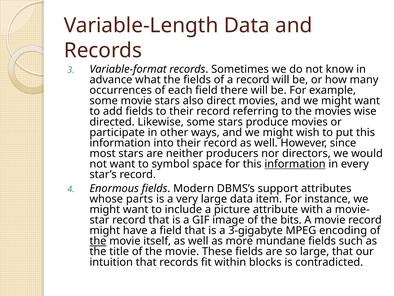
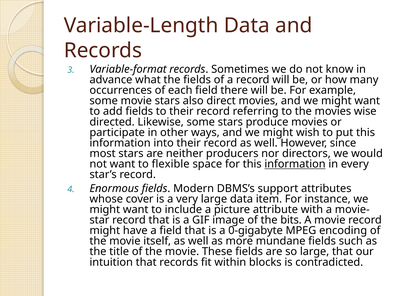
symbol: symbol -> flexible
parts: parts -> cover
3-gigabyte: 3-gigabyte -> 0-gigabyte
the at (98, 241) underline: present -> none
